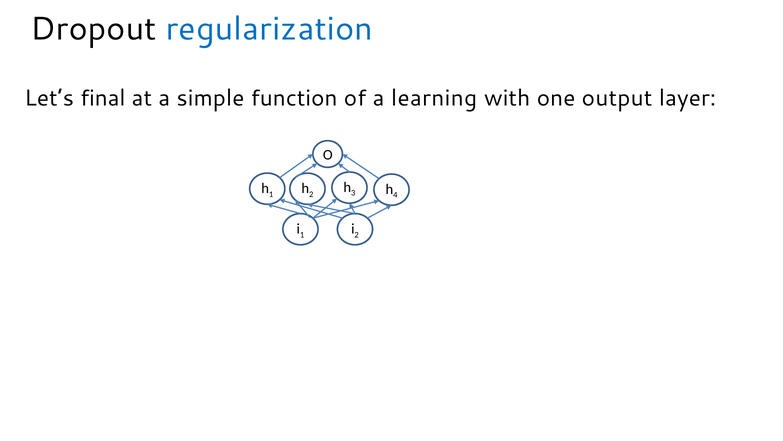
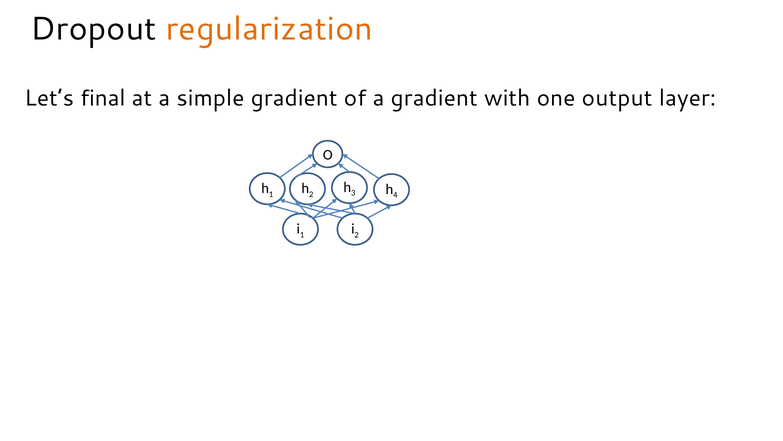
regularization colour: blue -> orange
simple function: function -> gradient
a learning: learning -> gradient
